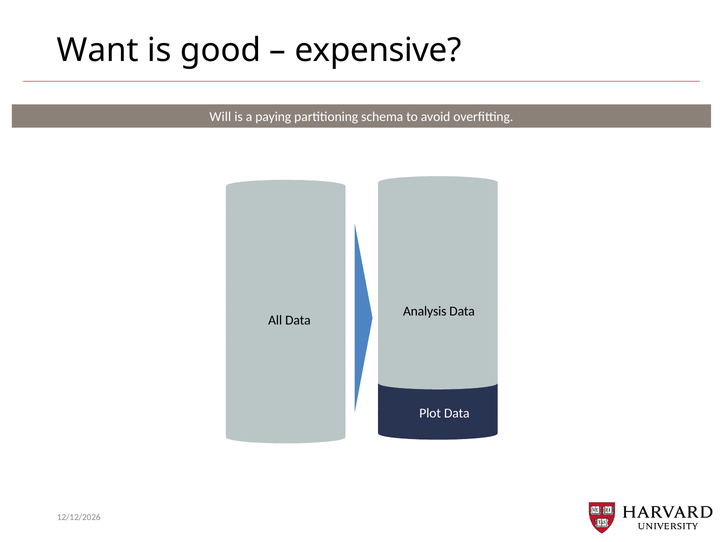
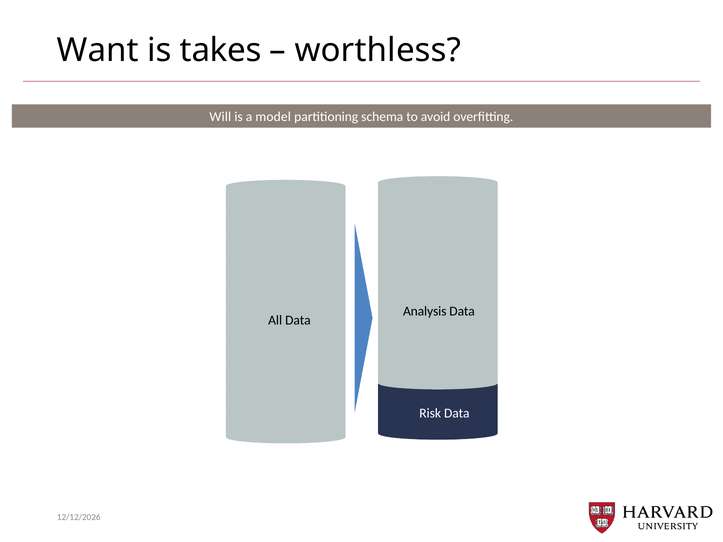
good: good -> takes
expensive: expensive -> worthless
paying: paying -> model
Plot: Plot -> Risk
